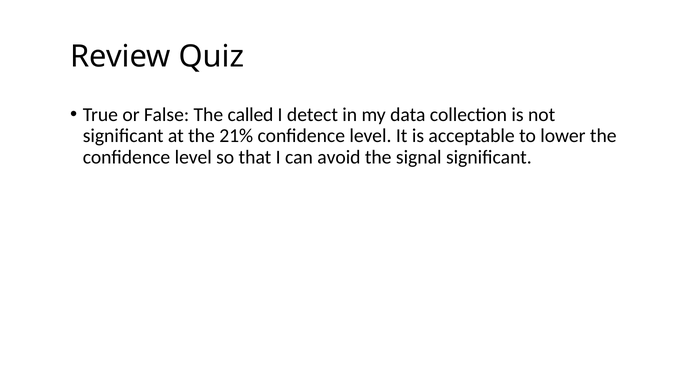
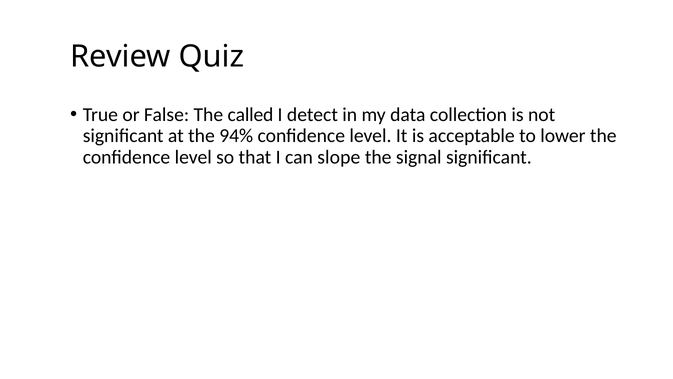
21%: 21% -> 94%
avoid: avoid -> slope
